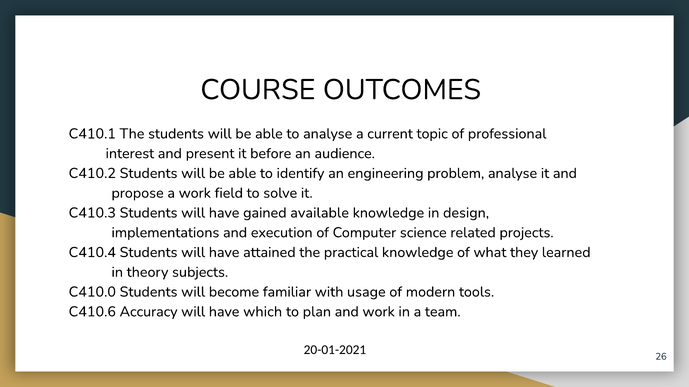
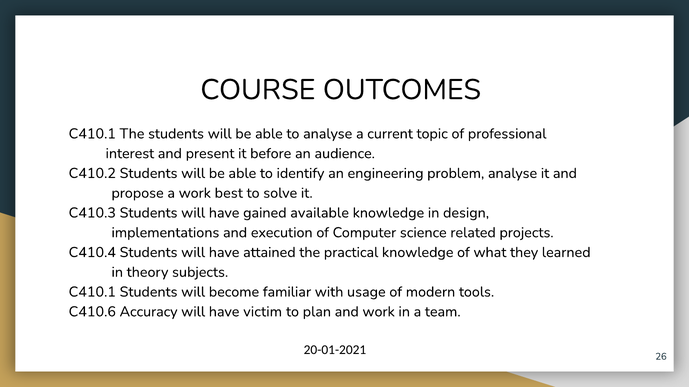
field: field -> best
C410.0 at (92, 292): C410.0 -> C410.1
which: which -> victim
